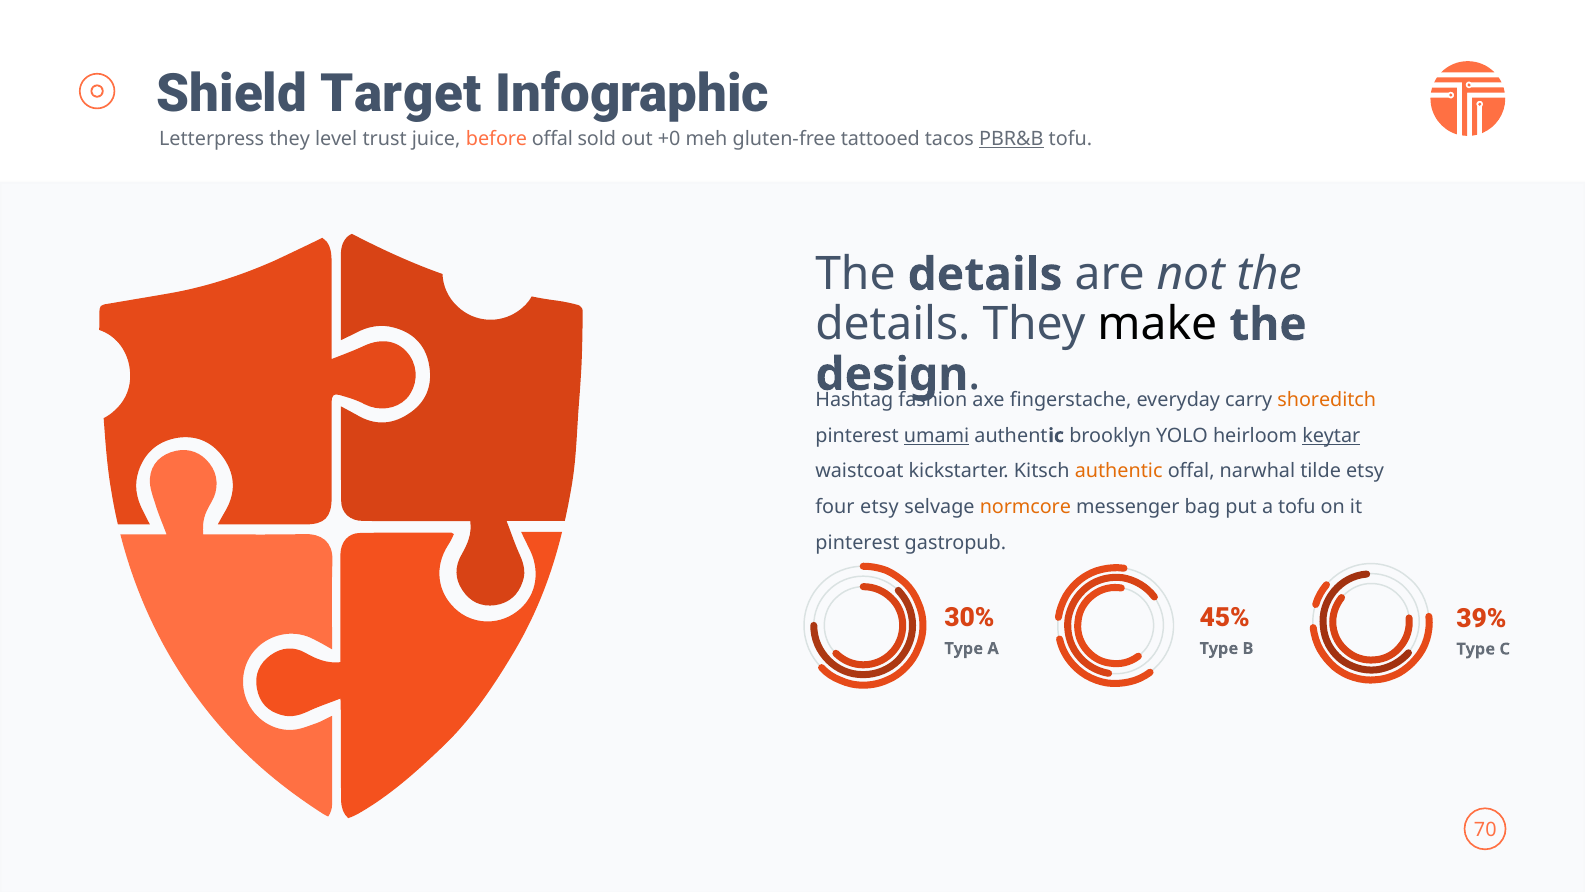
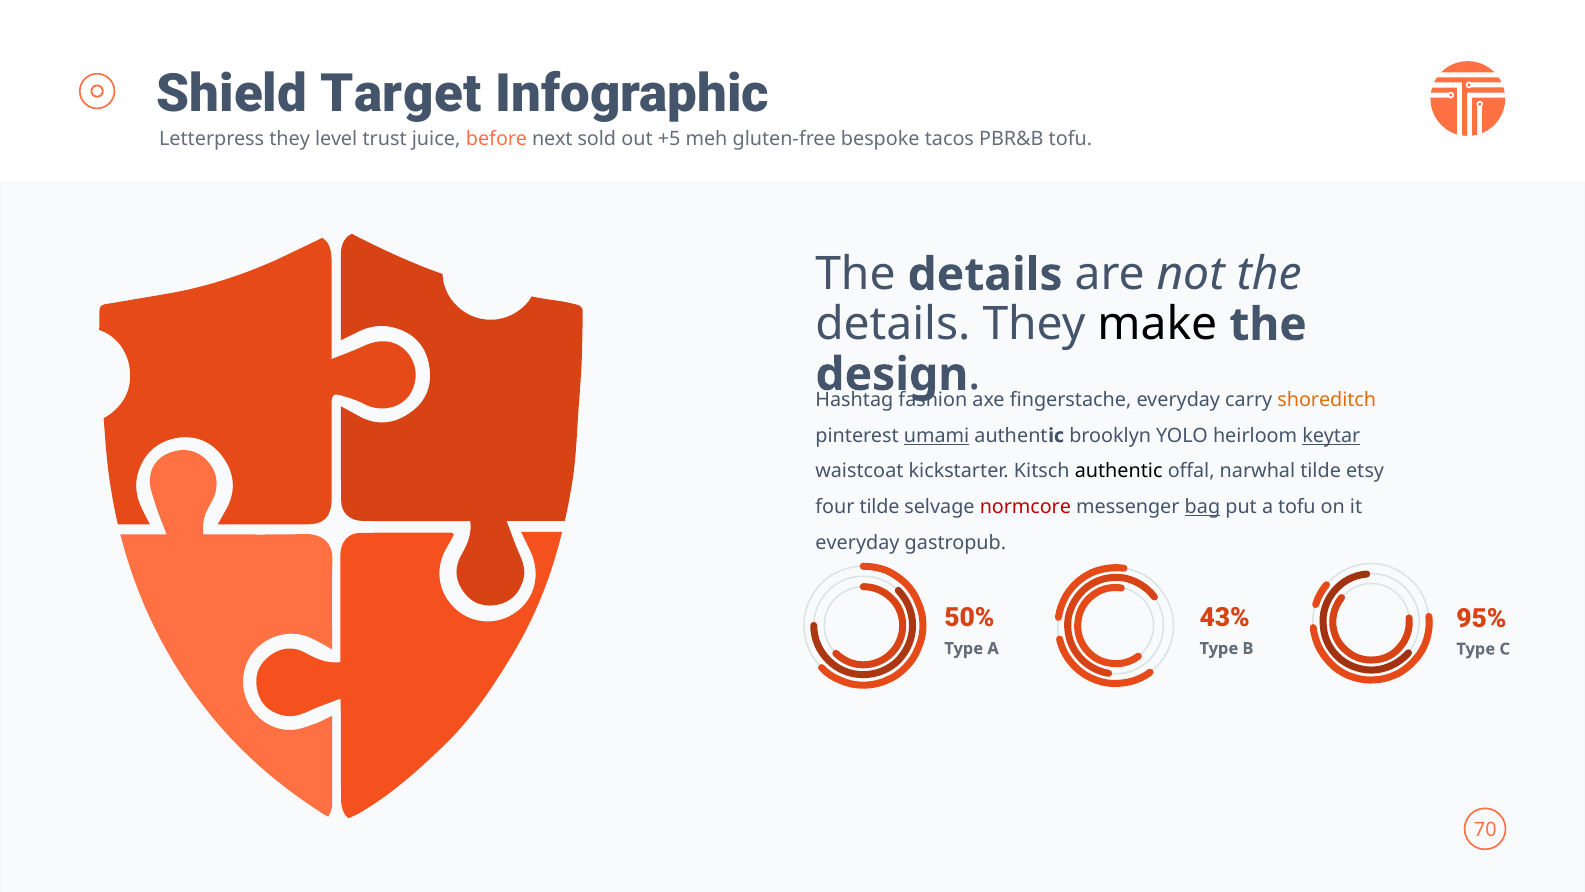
before offal: offal -> next
+0: +0 -> +5
tattooed: tattooed -> bespoke
PBR&B underline: present -> none
authentic at (1119, 471) colour: orange -> black
four etsy: etsy -> tilde
normcore colour: orange -> red
bag underline: none -> present
pinterest at (858, 542): pinterest -> everyday
30%: 30% -> 50%
45%: 45% -> 43%
39%: 39% -> 95%
